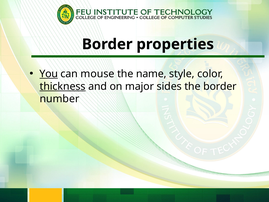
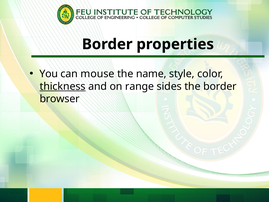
You underline: present -> none
major: major -> range
number: number -> browser
